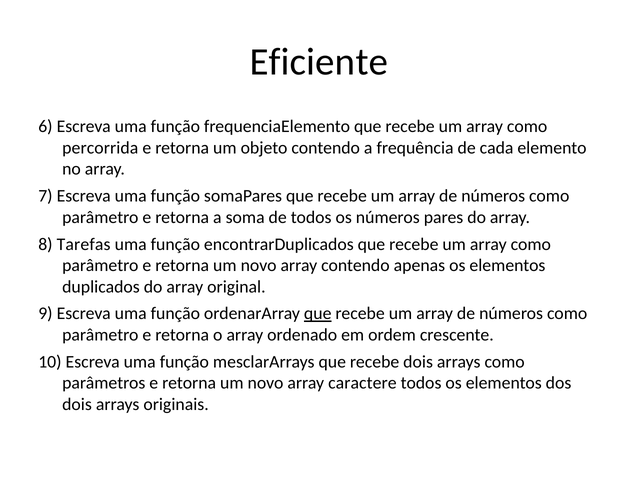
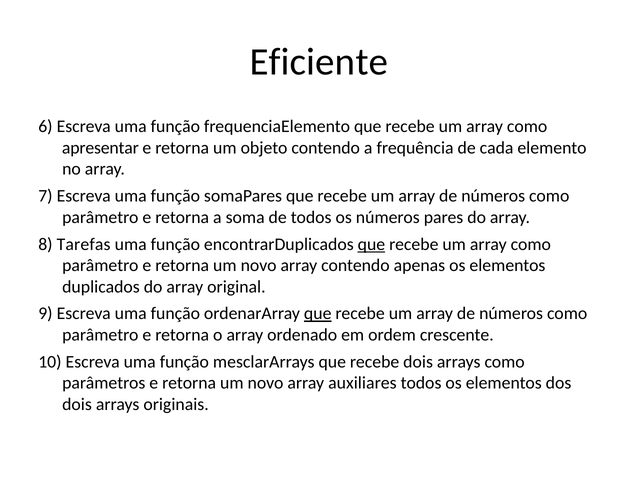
percorrida: percorrida -> apresentar
que at (371, 244) underline: none -> present
caractere: caractere -> auxiliares
